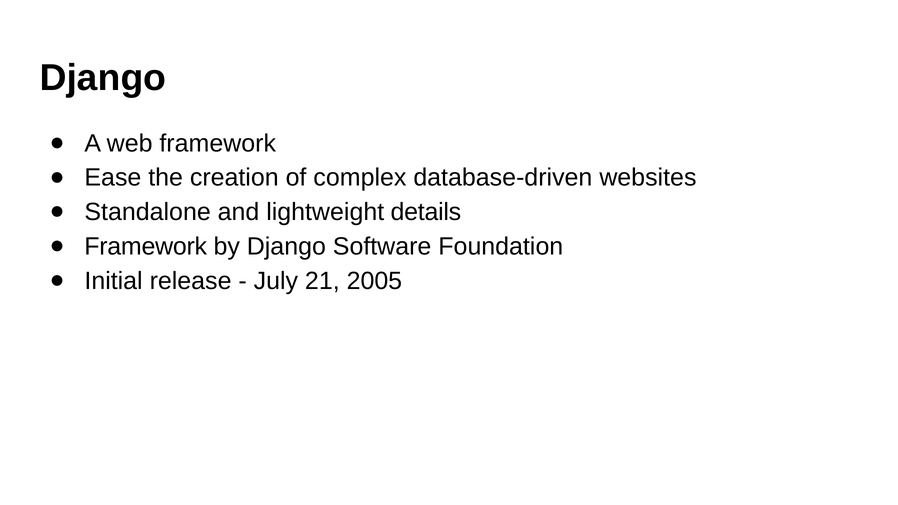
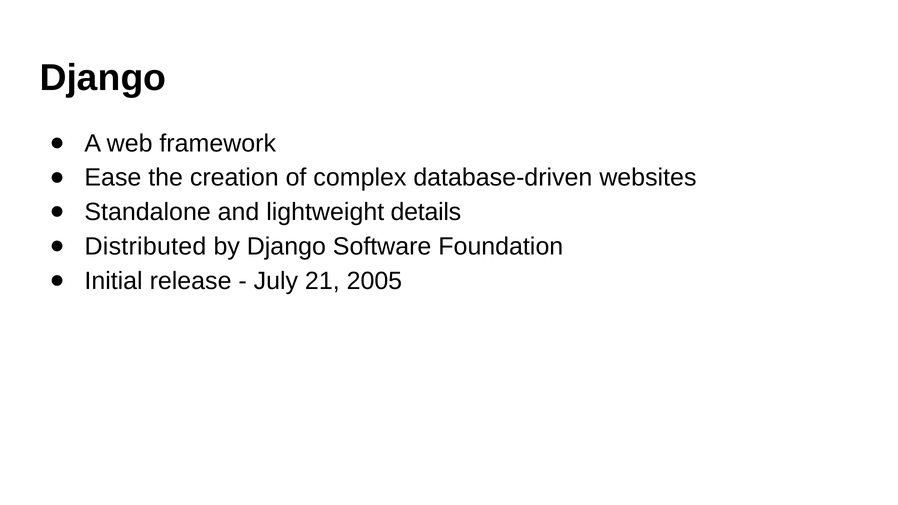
Framework at (146, 247): Framework -> Distributed
